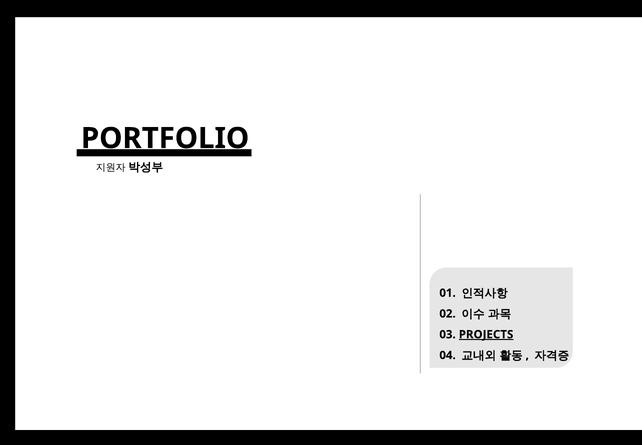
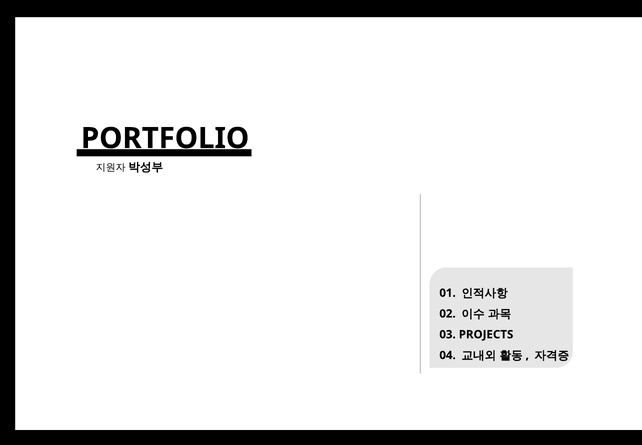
PROJECTS underline: present -> none
